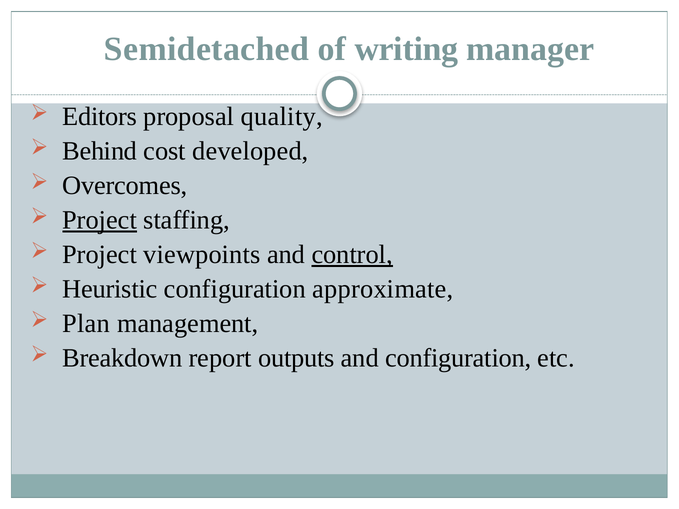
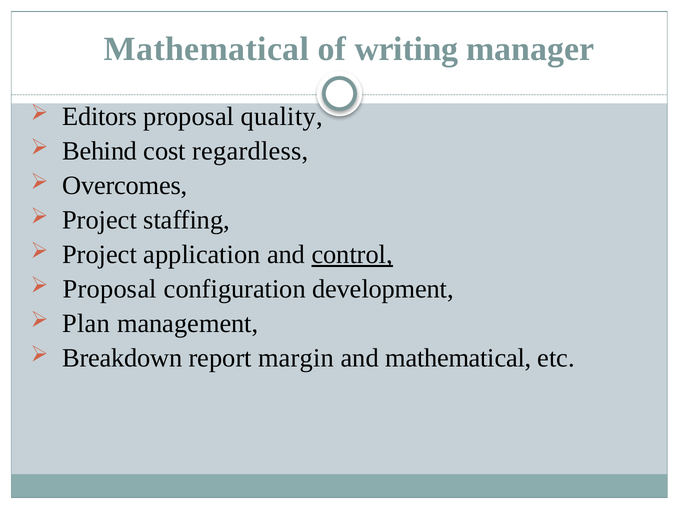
Semidetached at (207, 49): Semidetached -> Mathematical
developed: developed -> regardless
Project at (100, 220) underline: present -> none
viewpoints: viewpoints -> application
Heuristic at (110, 289): Heuristic -> Proposal
approximate: approximate -> development
outputs: outputs -> margin
and configuration: configuration -> mathematical
